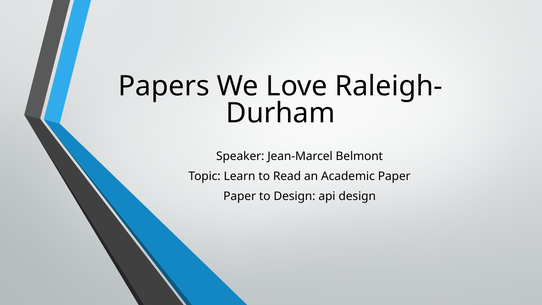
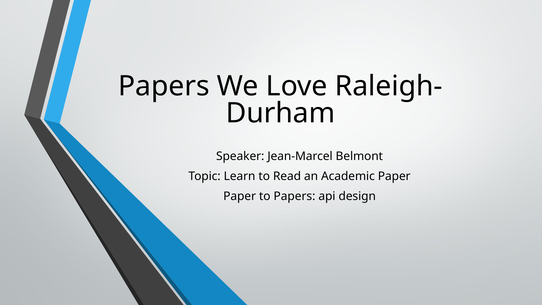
to Design: Design -> Papers
